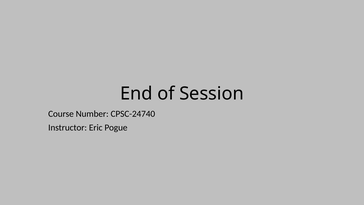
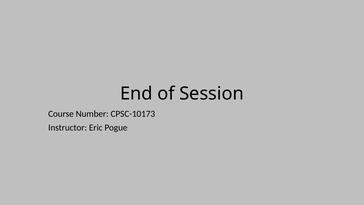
CPSC-24740: CPSC-24740 -> CPSC-10173
